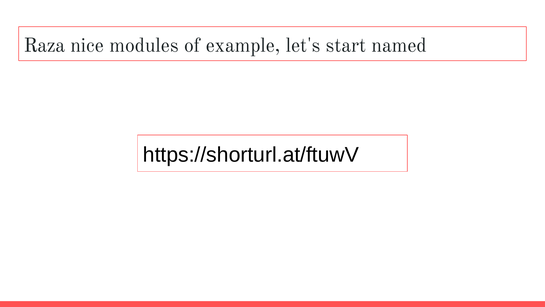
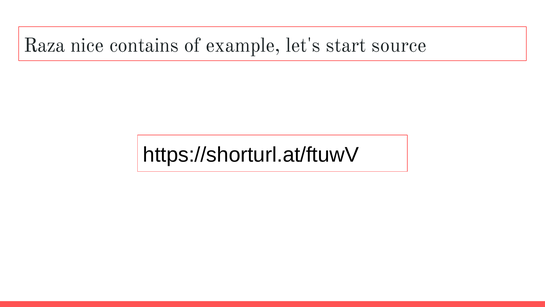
modules: modules -> contains
named: named -> source
